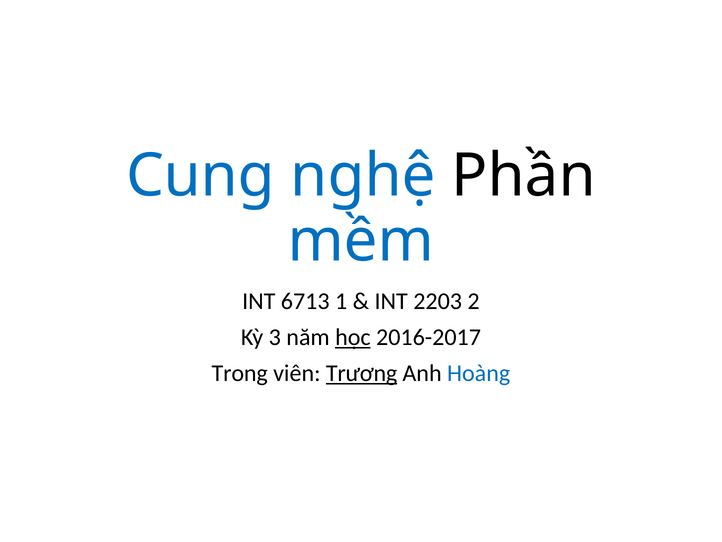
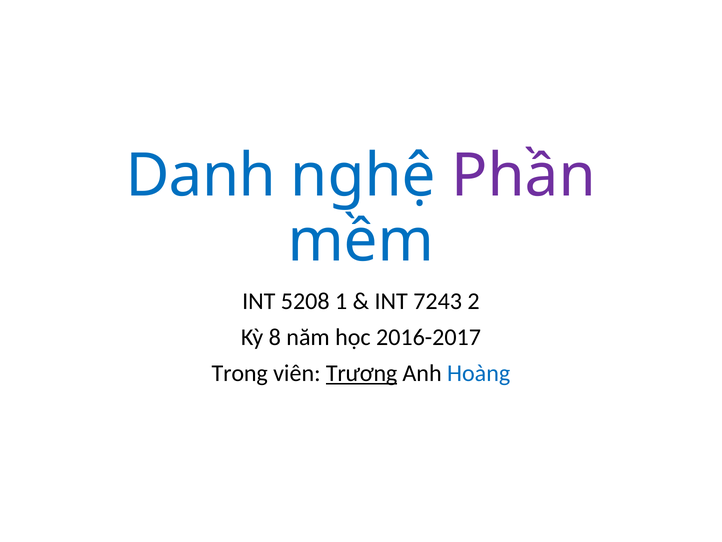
Cung: Cung -> Danh
Phần colour: black -> purple
6713: 6713 -> 5208
2203: 2203 -> 7243
3: 3 -> 8
học underline: present -> none
